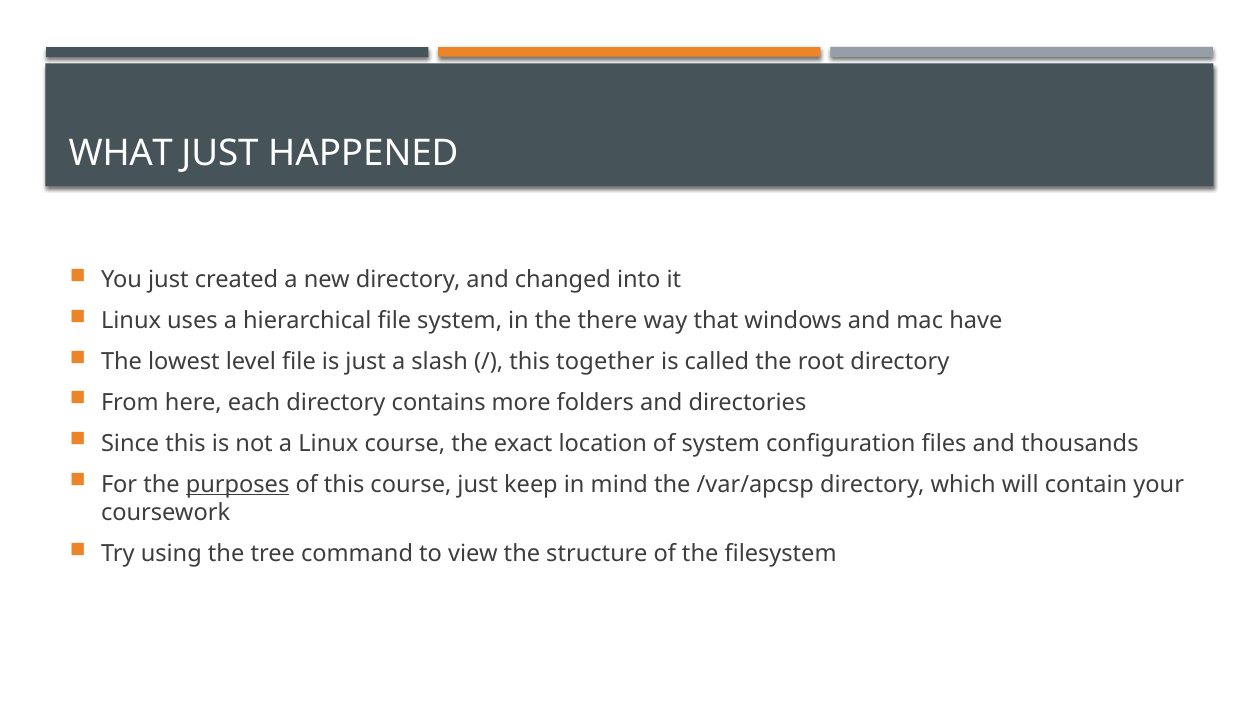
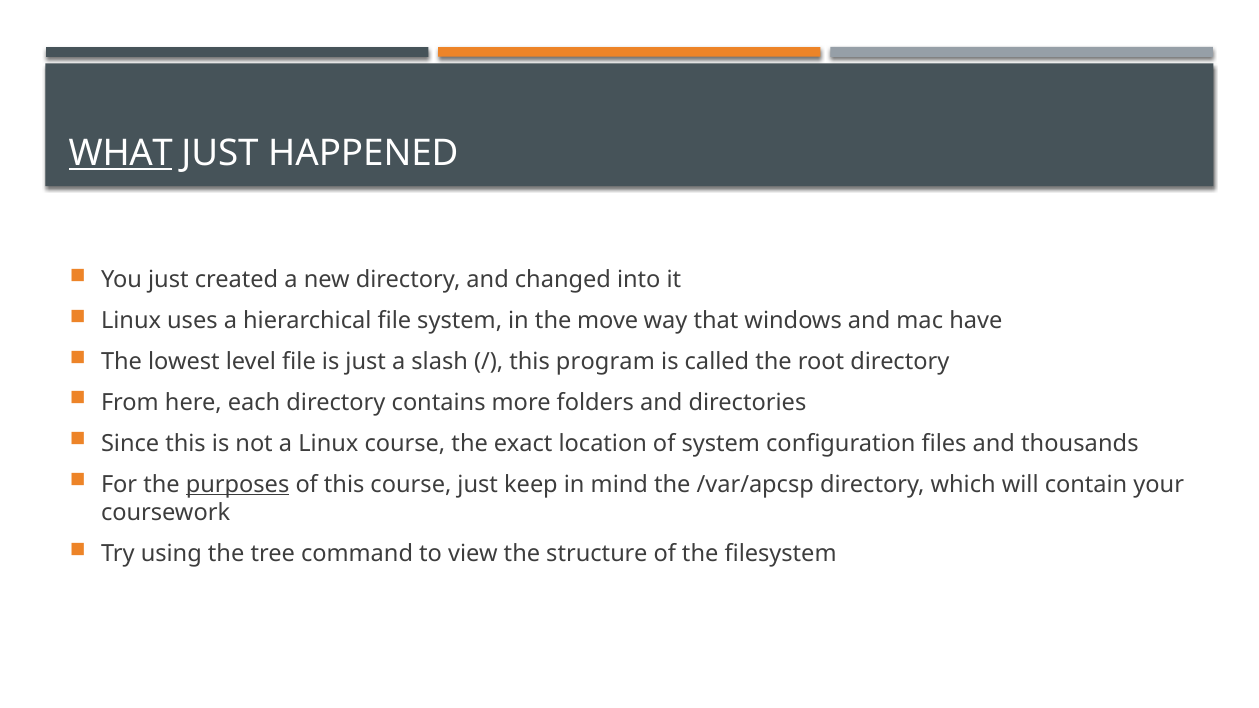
WHAT underline: none -> present
there: there -> move
together: together -> program
